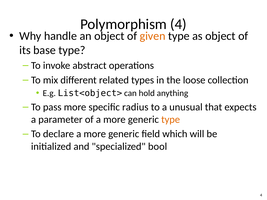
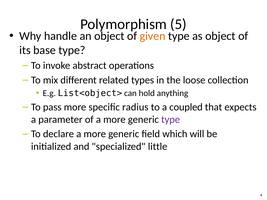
Polymorphism 4: 4 -> 5
unusual: unusual -> coupled
type at (171, 120) colour: orange -> purple
bool: bool -> little
